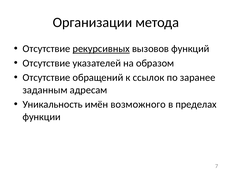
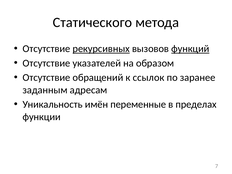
Организации: Организации -> Статического
функций underline: none -> present
возможного: возможного -> переменные
